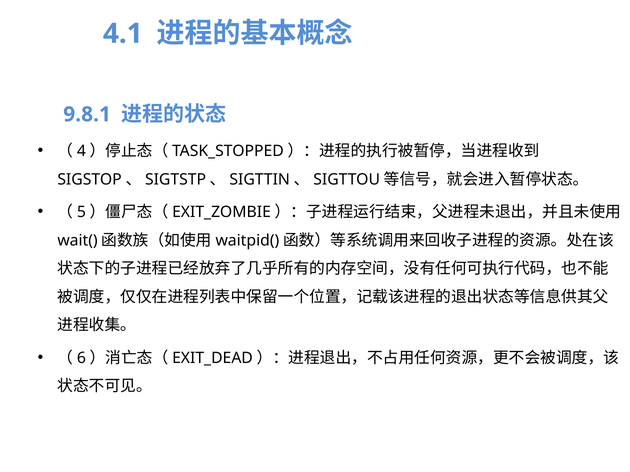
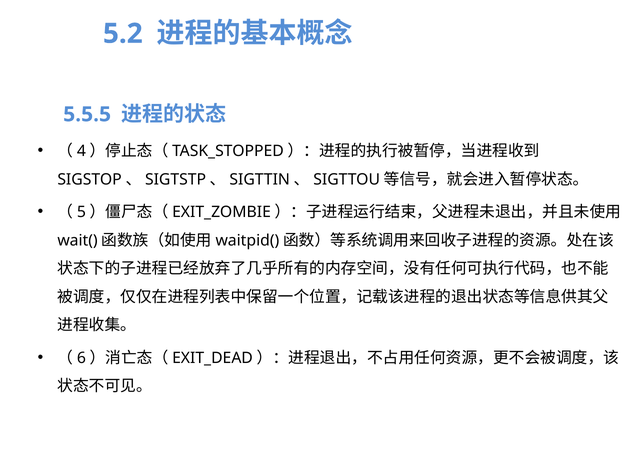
4.1: 4.1 -> 5.2
9.8.1: 9.8.1 -> 5.5.5
